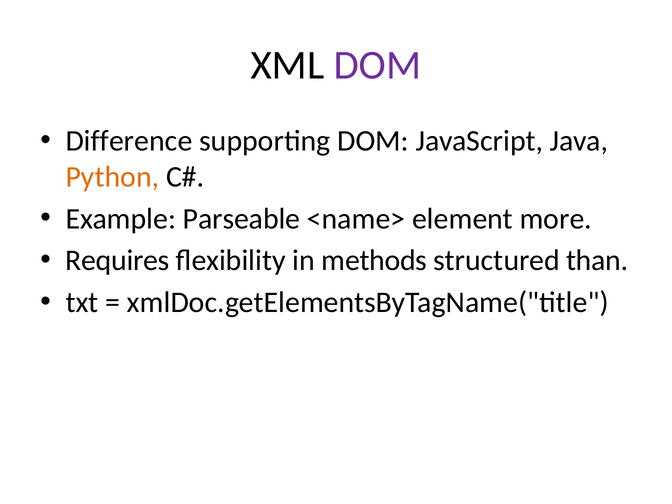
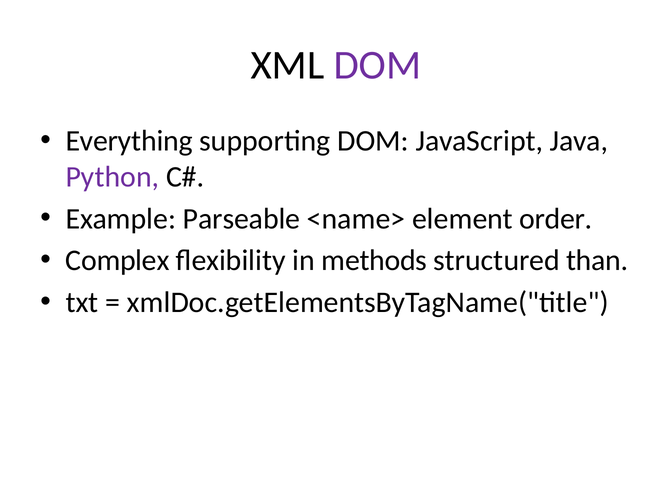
Difference: Difference -> Everything
Python colour: orange -> purple
more: more -> order
Requires: Requires -> Complex
